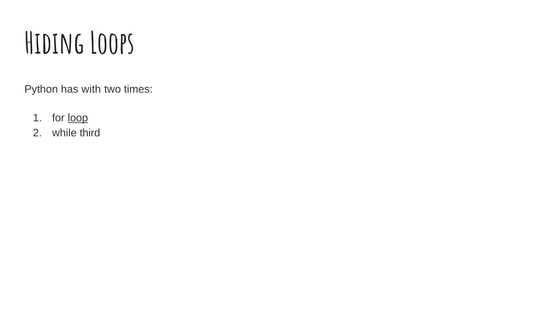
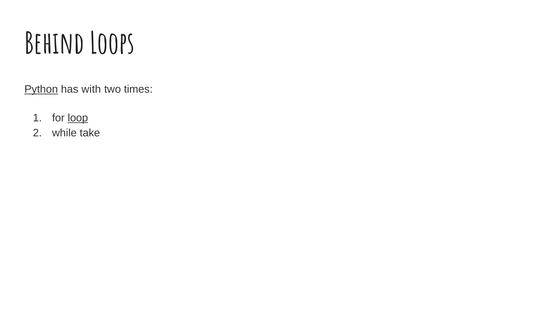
Hiding: Hiding -> Behind
Python underline: none -> present
third: third -> take
